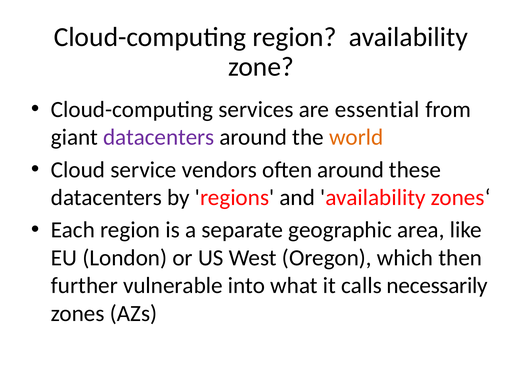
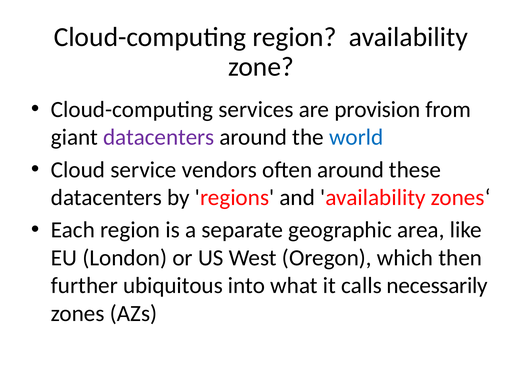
essential: essential -> provision
world colour: orange -> blue
vulnerable: vulnerable -> ubiquitous
